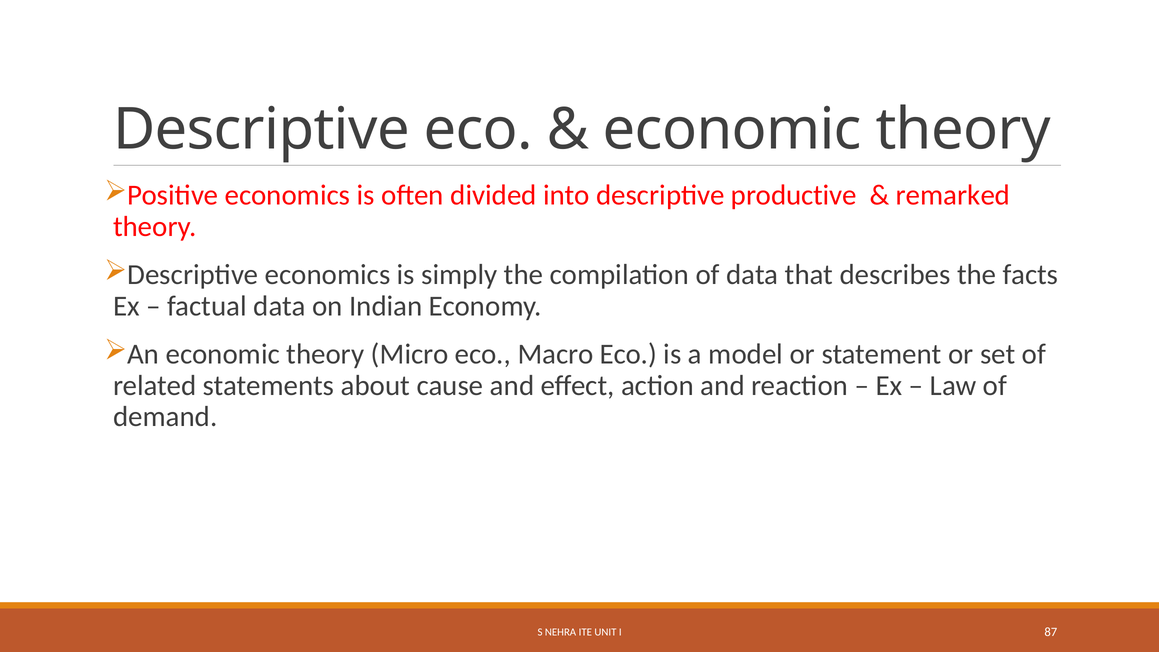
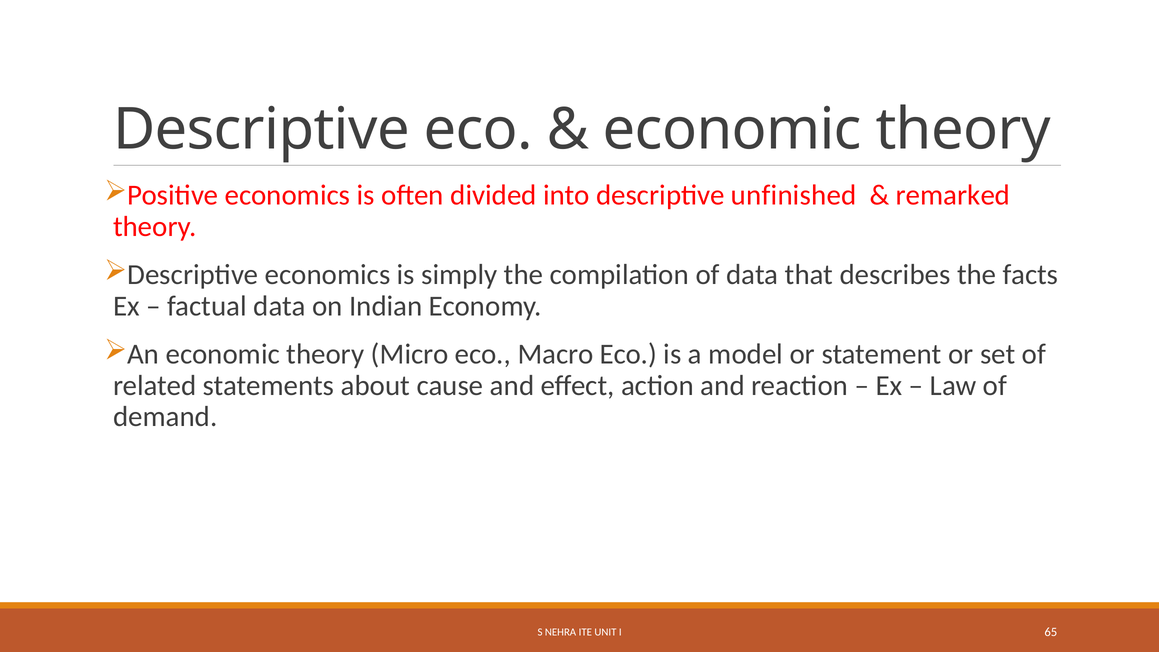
productive: productive -> unfinished
87: 87 -> 65
